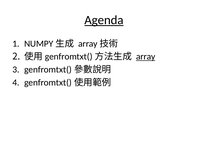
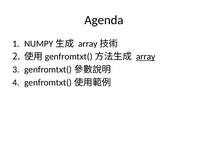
Agenda underline: present -> none
